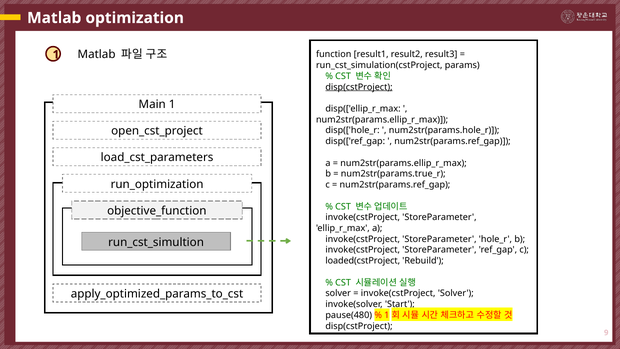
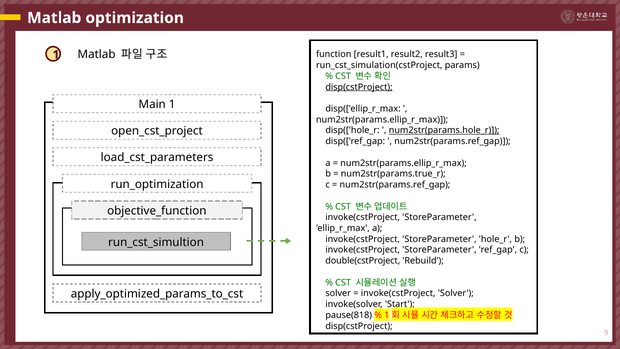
num2str(params.hole_r underline: none -> present
loaded(cstProject: loaded(cstProject -> double(cstProject
pause(480: pause(480 -> pause(818
